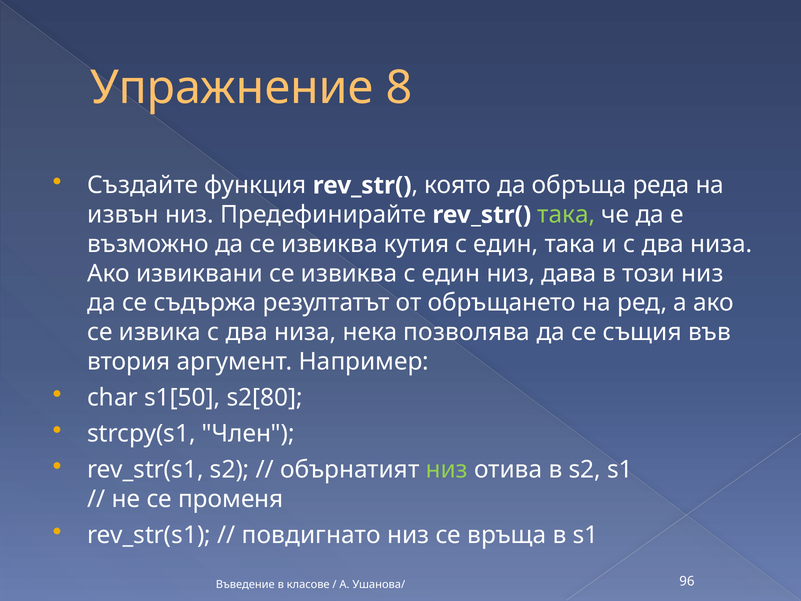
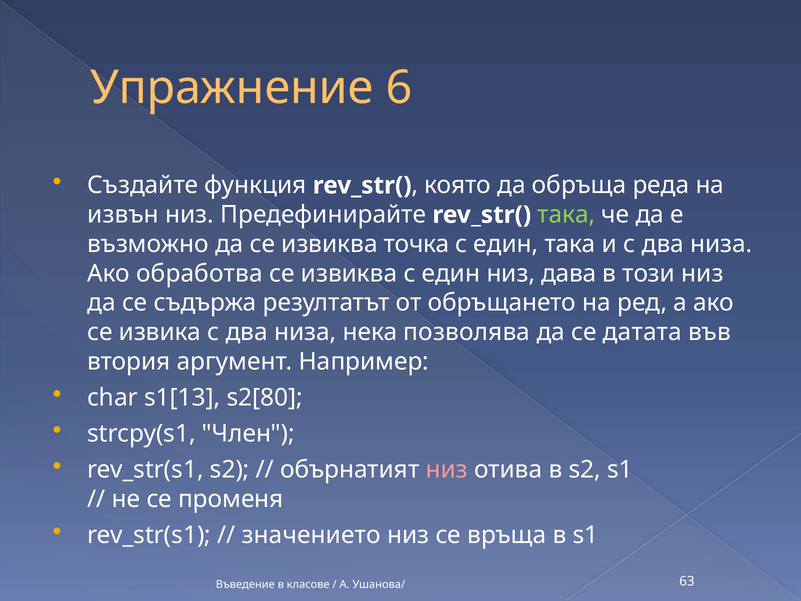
8: 8 -> 6
кутия: кутия -> точка
извиквани: извиквани -> обработва
същия: същия -> датата
s1[50: s1[50 -> s1[13
низ at (447, 470) colour: light green -> pink
повдигнато: повдигнато -> значението
96: 96 -> 63
